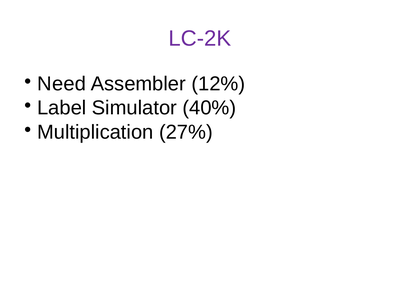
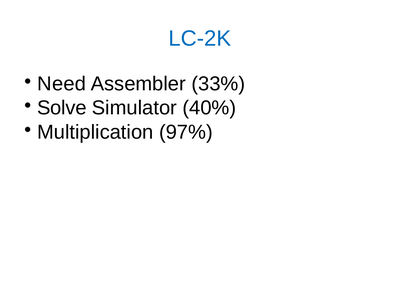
LC-2K colour: purple -> blue
12%: 12% -> 33%
Label: Label -> Solve
27%: 27% -> 97%
